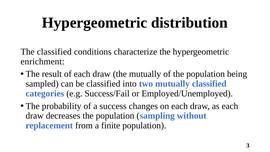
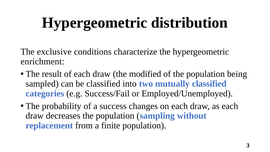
The classified: classified -> exclusive
the mutually: mutually -> modified
